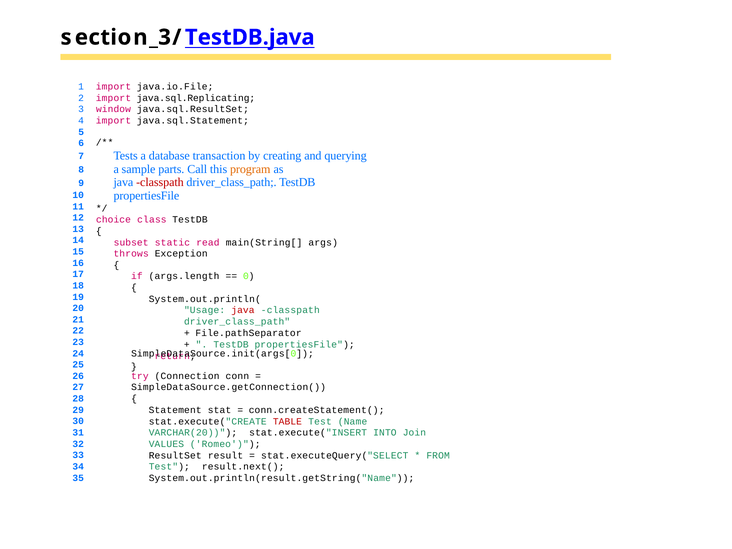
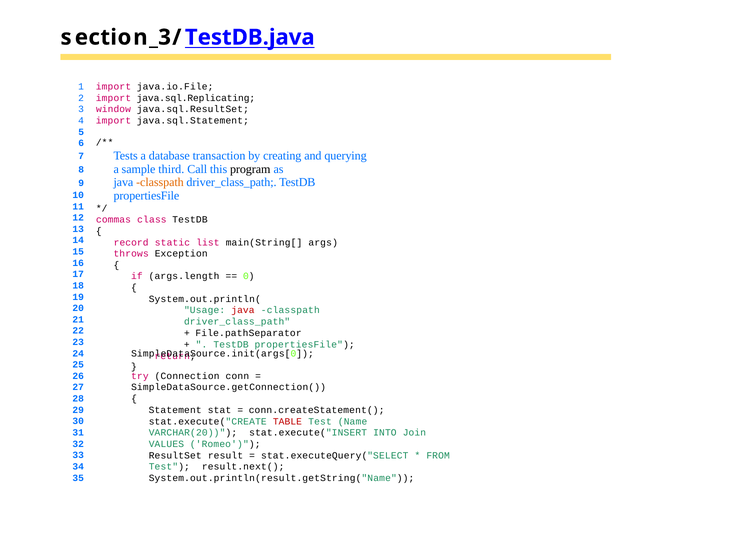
parts: parts -> third
program colour: orange -> black
classpath at (160, 182) colour: red -> orange
choice: choice -> commas
subset: subset -> record
read: read -> list
